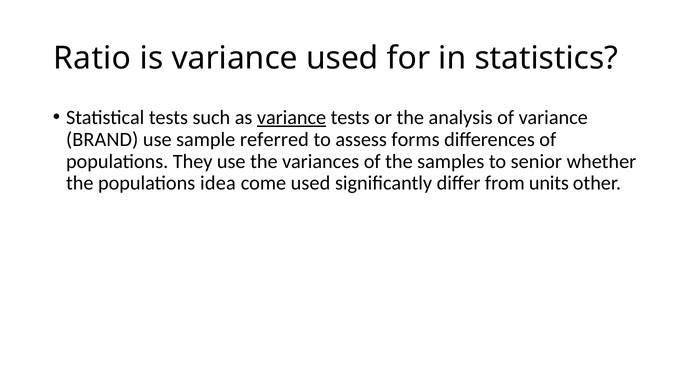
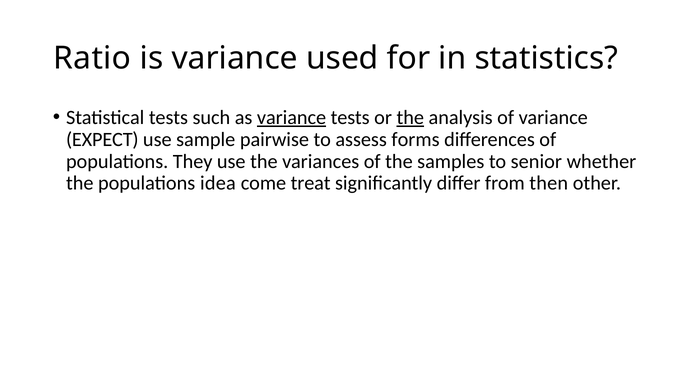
the at (410, 118) underline: none -> present
BRAND: BRAND -> EXPECT
referred: referred -> pairwise
come used: used -> treat
units: units -> then
